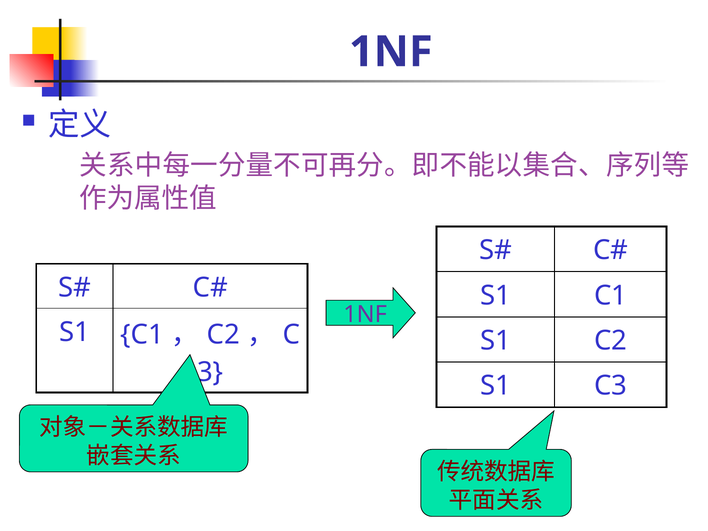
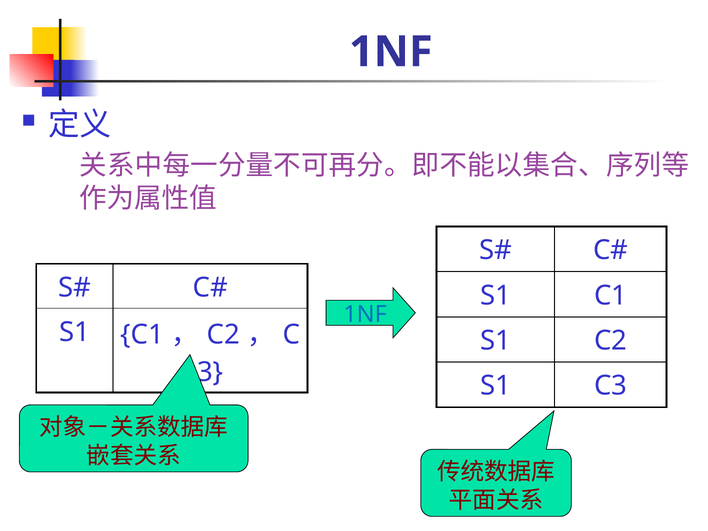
1NF at (365, 314) colour: purple -> blue
